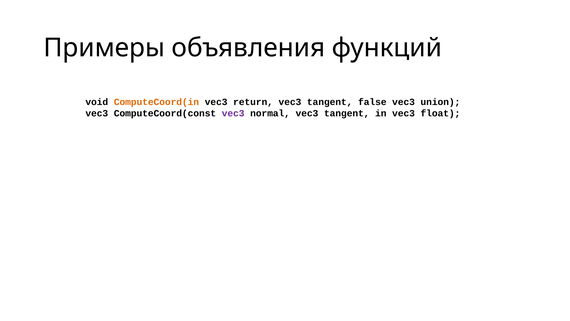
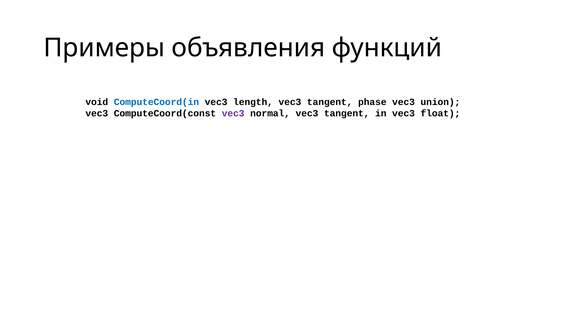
ComputeCoord(in colour: orange -> blue
return: return -> length
false: false -> phase
